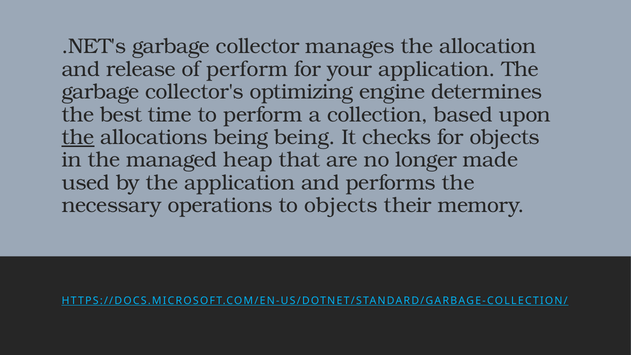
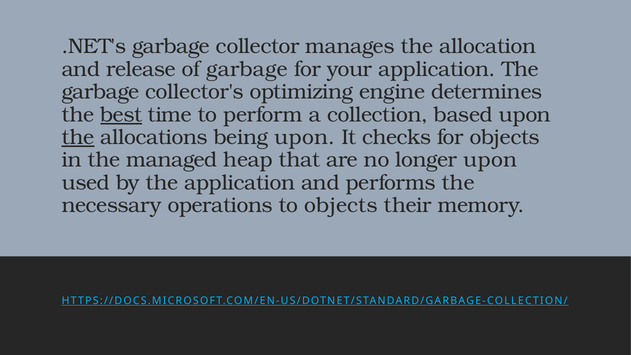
of perform: perform -> garbage
best underline: none -> present
being being: being -> upon
longer made: made -> upon
